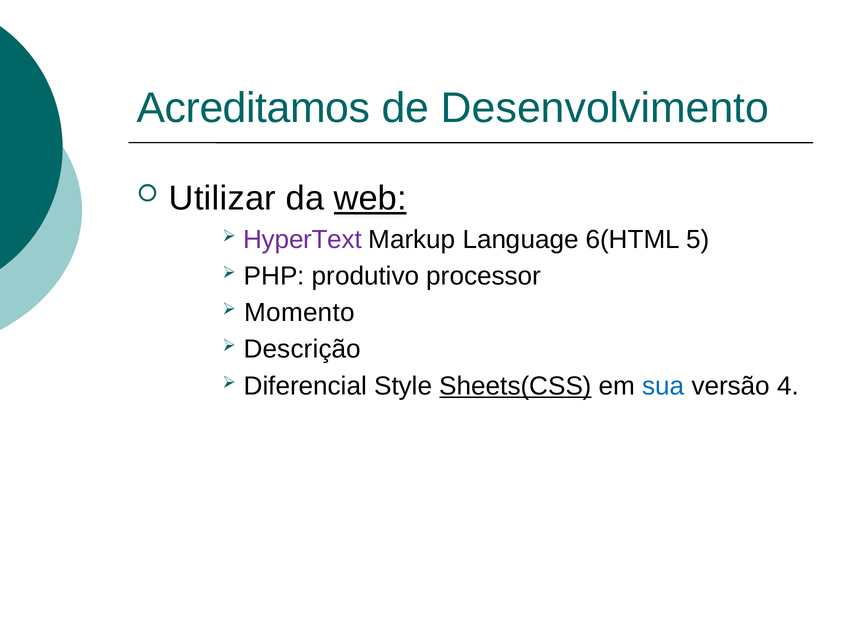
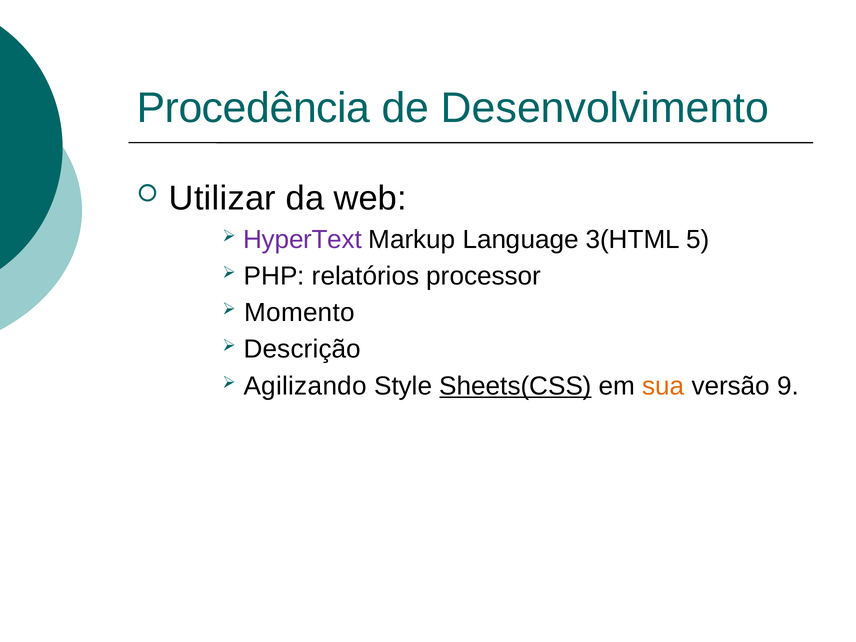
Acreditamos: Acreditamos -> Procedência
web underline: present -> none
6(HTML: 6(HTML -> 3(HTML
produtivo: produtivo -> relatórios
Diferencial: Diferencial -> Agilizando
sua colour: blue -> orange
4: 4 -> 9
